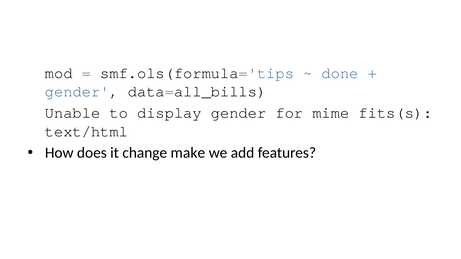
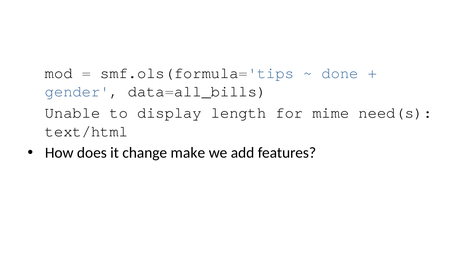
display gender: gender -> length
fits(s: fits(s -> need(s
